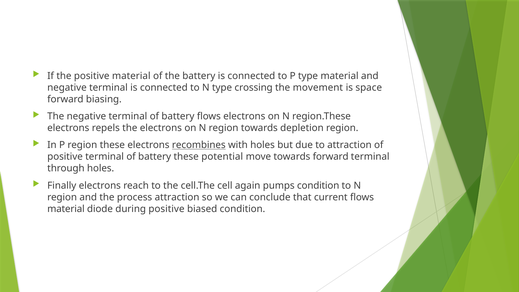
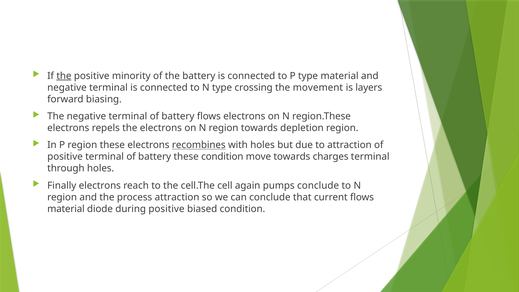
the at (64, 76) underline: none -> present
positive material: material -> minority
space: space -> layers
these potential: potential -> condition
towards forward: forward -> charges
pumps condition: condition -> conclude
